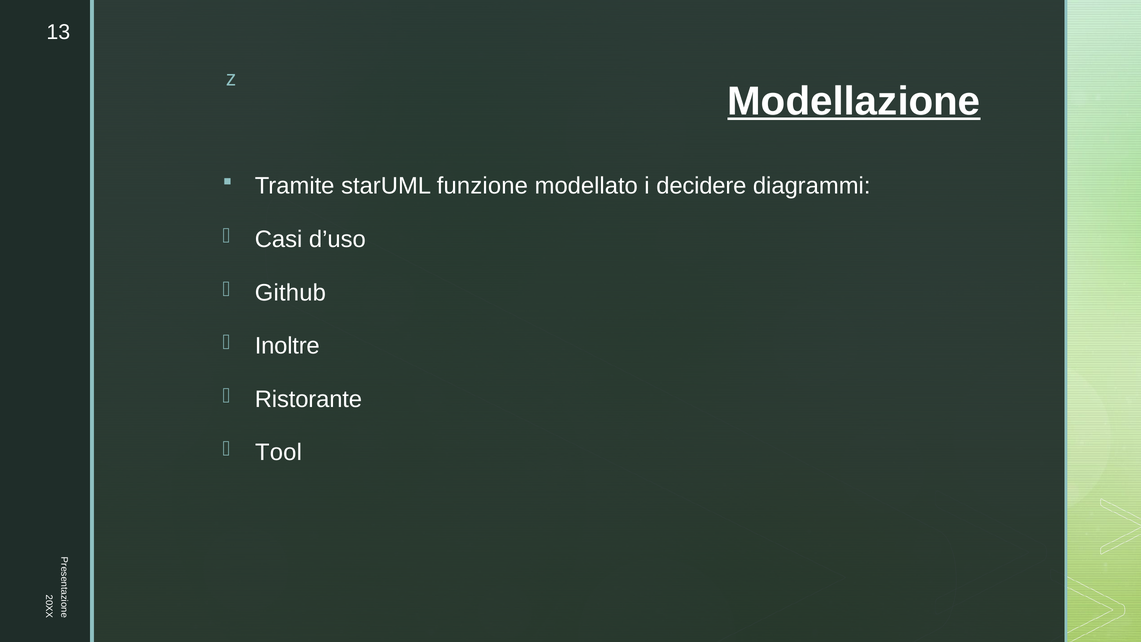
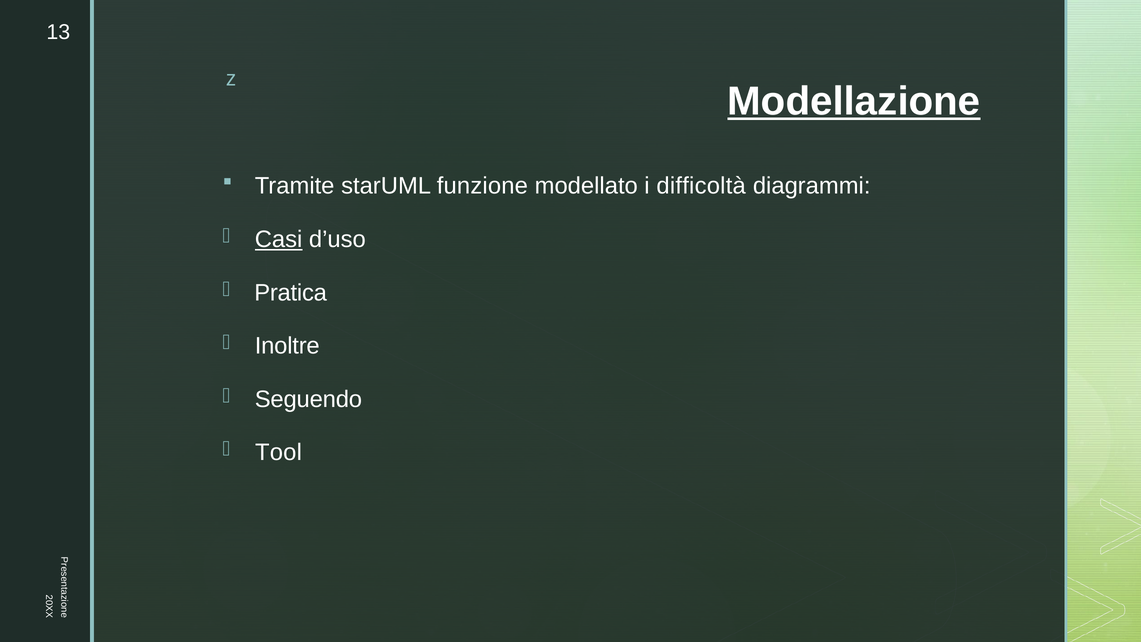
decidere: decidere -> difficoltà
Casi underline: none -> present
Github: Github -> Pratica
Ristorante: Ristorante -> Seguendo
